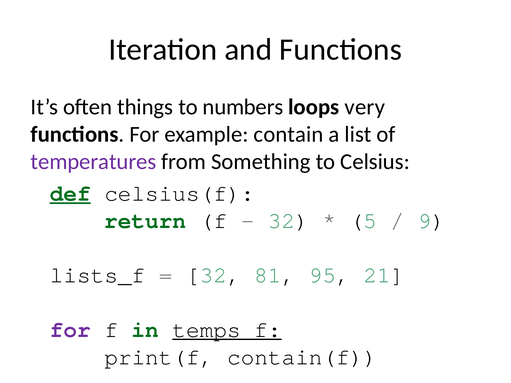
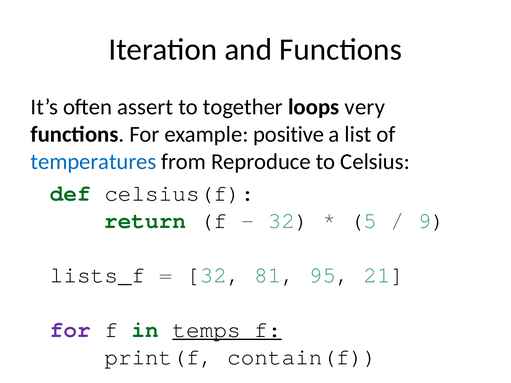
things: things -> assert
numbers: numbers -> together
contain: contain -> positive
temperatures colour: purple -> blue
Something: Something -> Reproduce
def underline: present -> none
